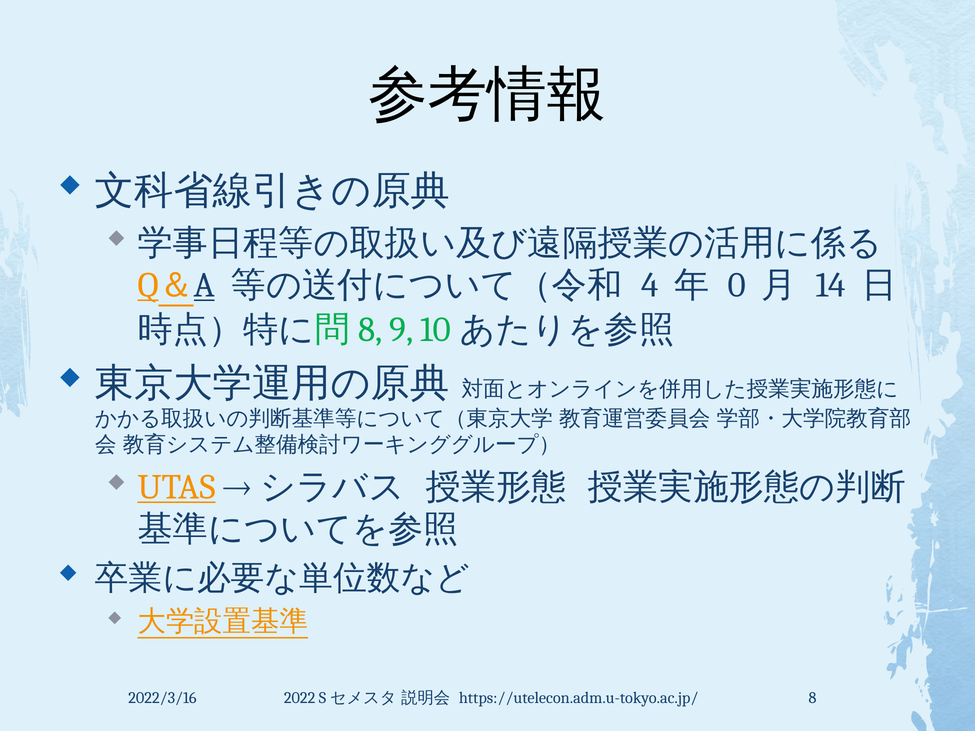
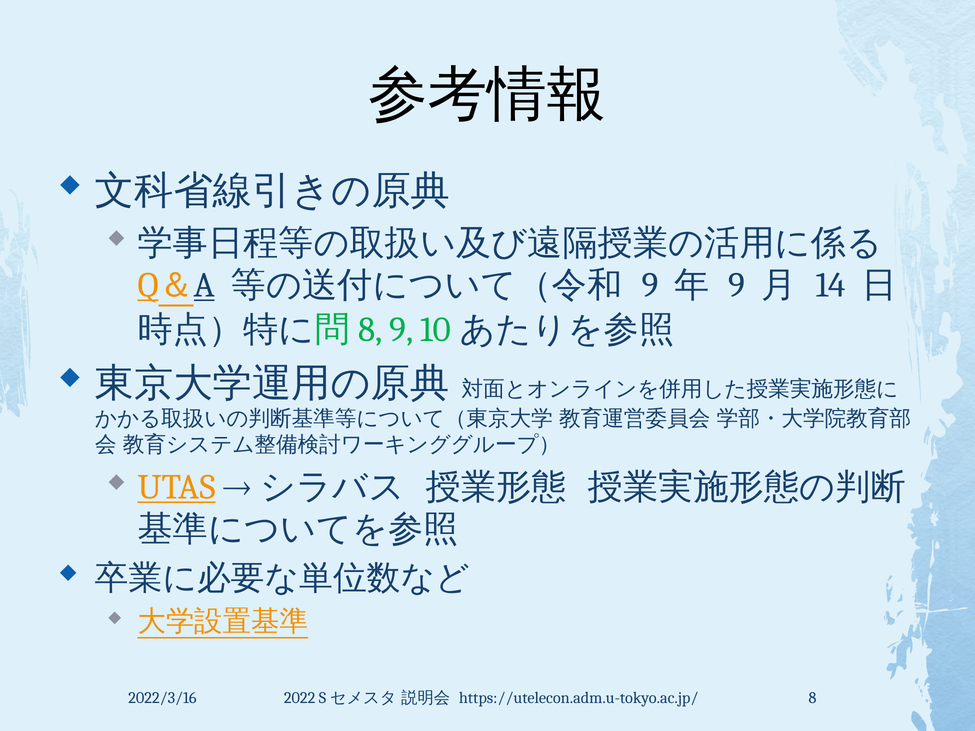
4 at (650, 285): 4 -> 9
0 at (737, 285): 0 -> 9
